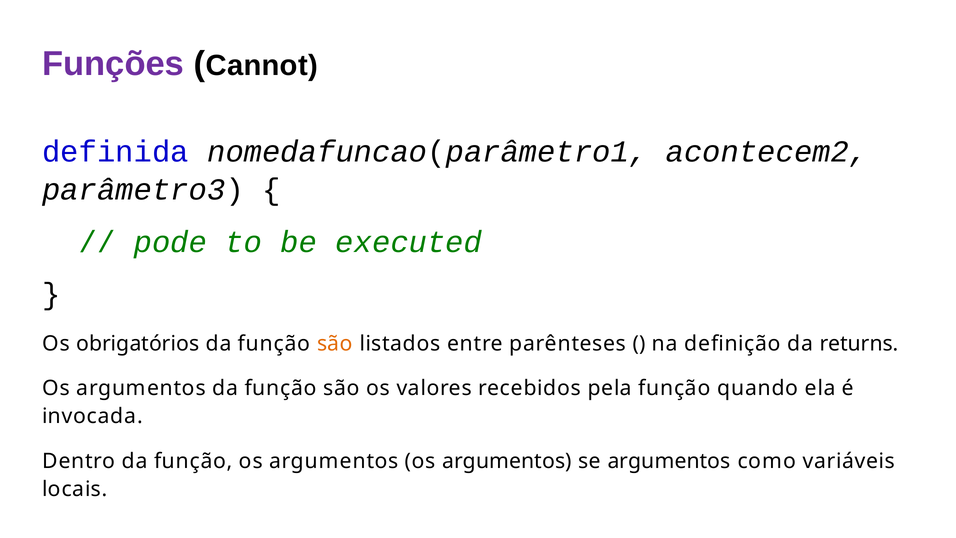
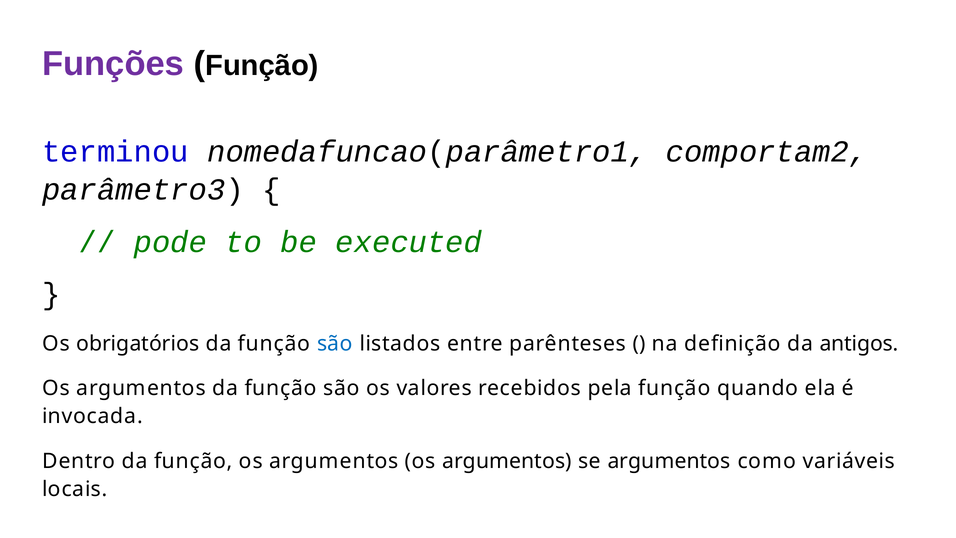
Cannot at (262, 66): Cannot -> Função
definida: definida -> terminou
acontecem2: acontecem2 -> comportam2
são at (335, 343) colour: orange -> blue
returns: returns -> antigos
